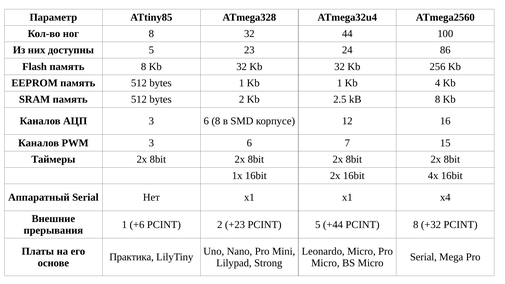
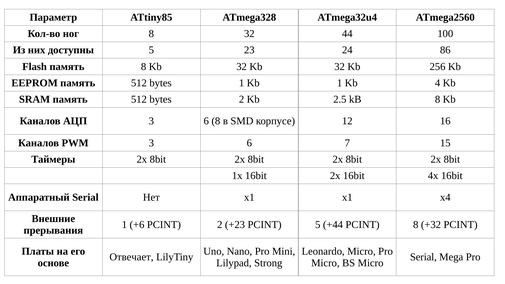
Практика: Практика -> Отвечает
